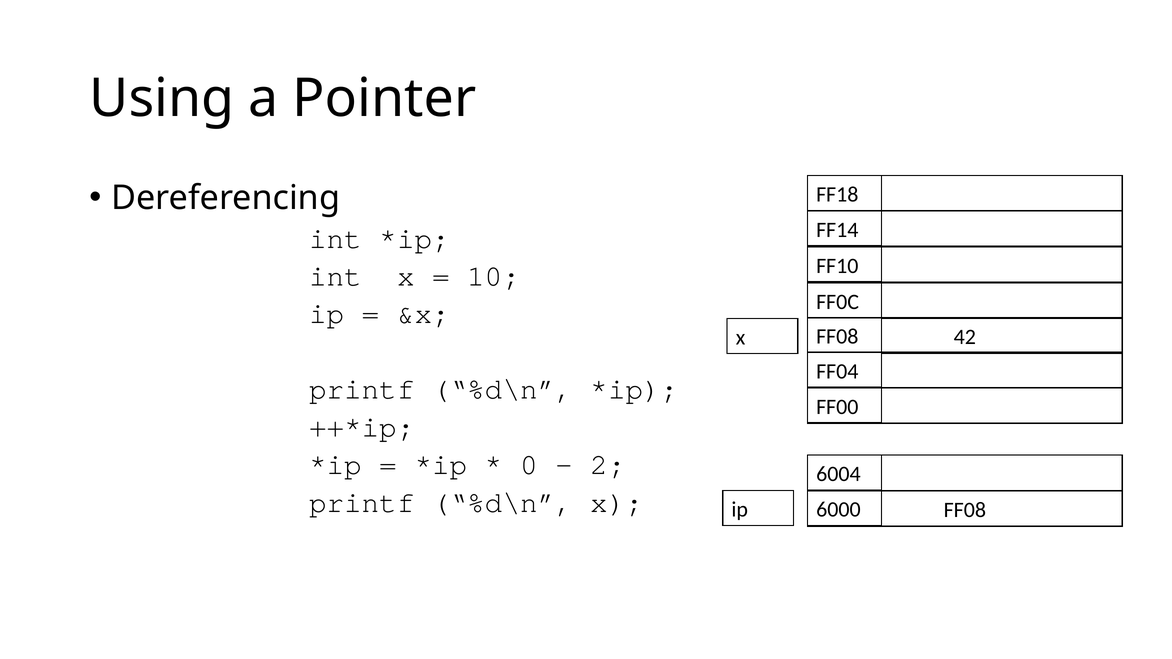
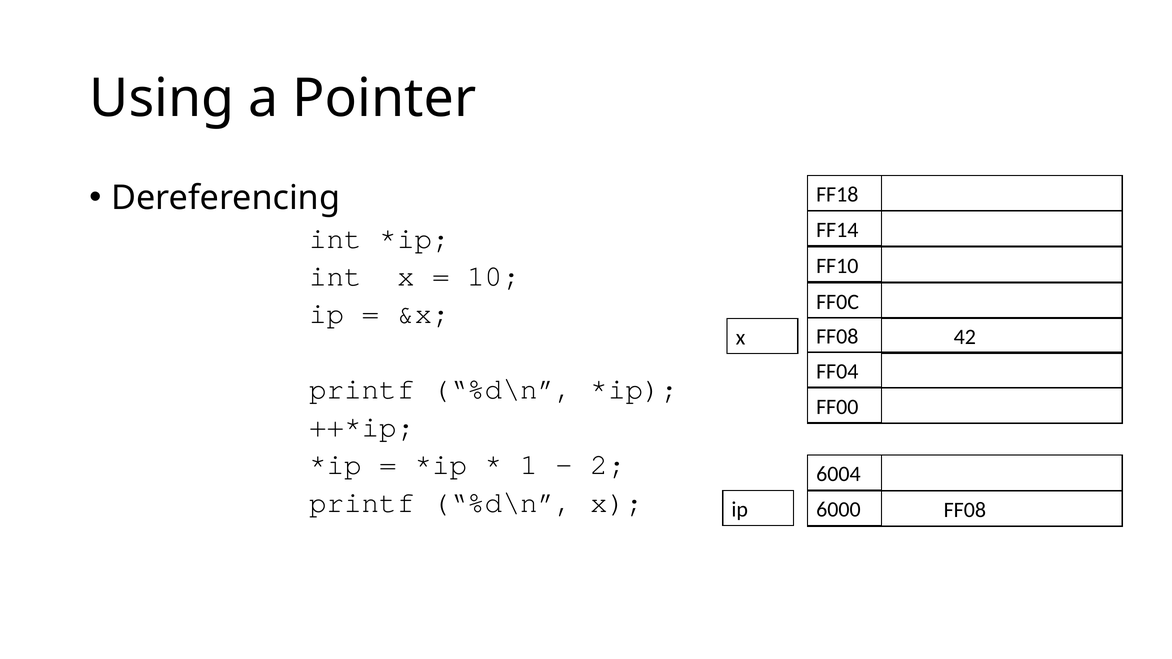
0: 0 -> 1
